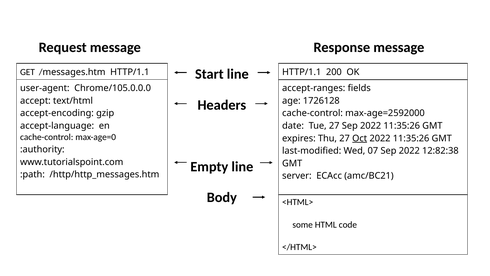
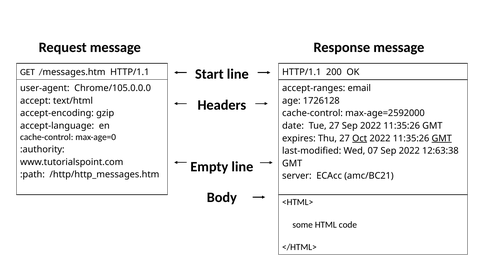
fields: fields -> email
GMT at (442, 138) underline: none -> present
12:82:38: 12:82:38 -> 12:63:38
